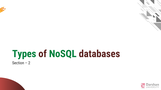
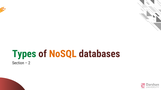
NoSQL colour: green -> orange
